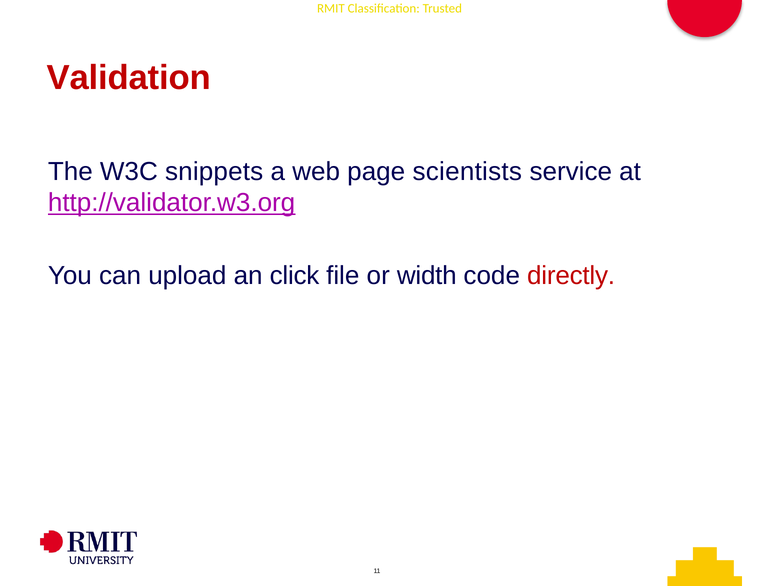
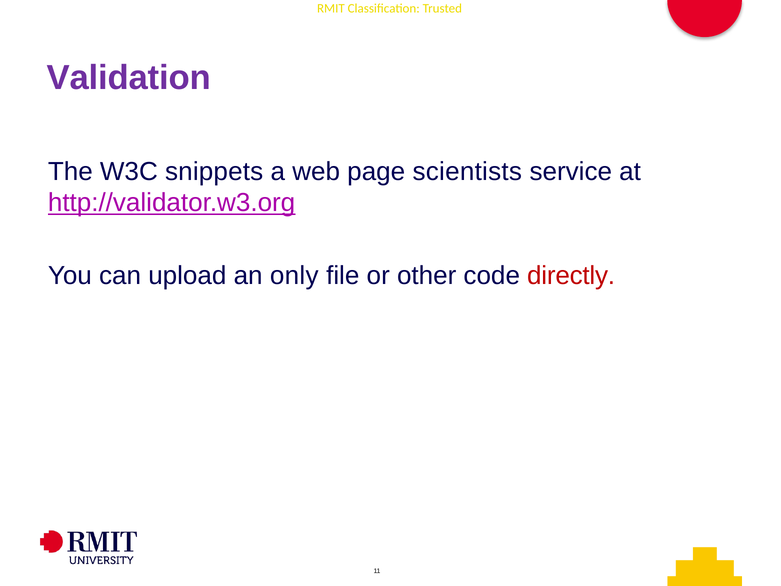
Validation colour: red -> purple
click: click -> only
width: width -> other
